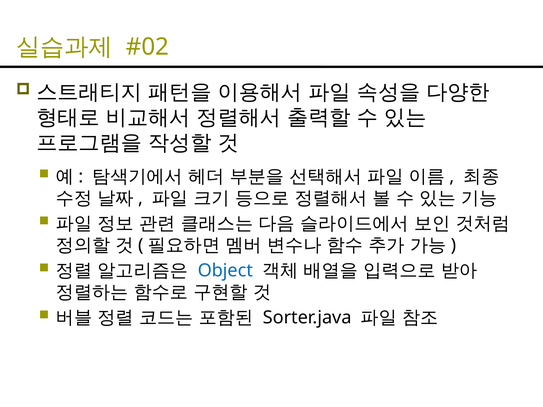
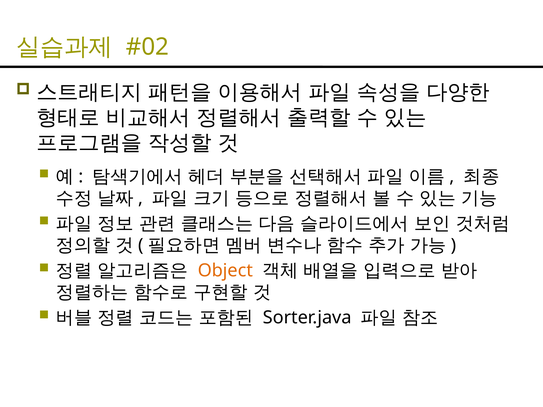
Object colour: blue -> orange
